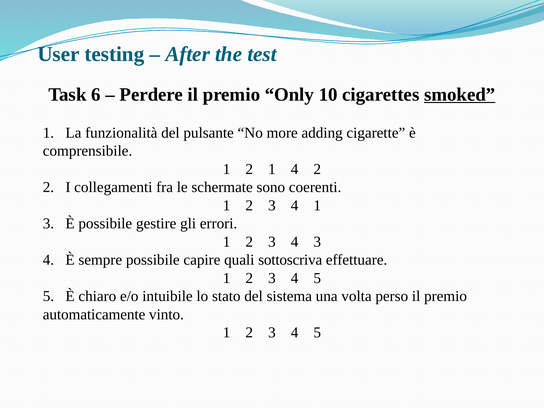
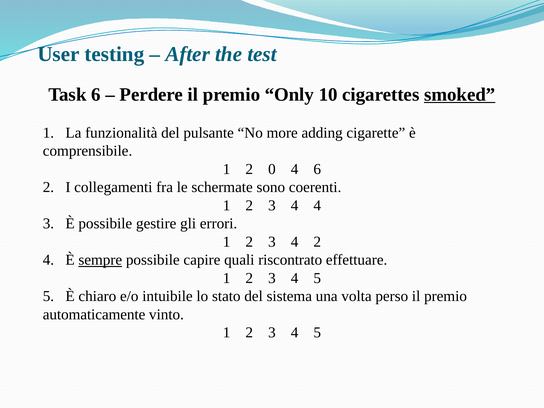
2 1: 1 -> 0
4 2: 2 -> 6
4 1: 1 -> 4
4 3: 3 -> 2
sempre underline: none -> present
sottoscriva: sottoscriva -> riscontrato
